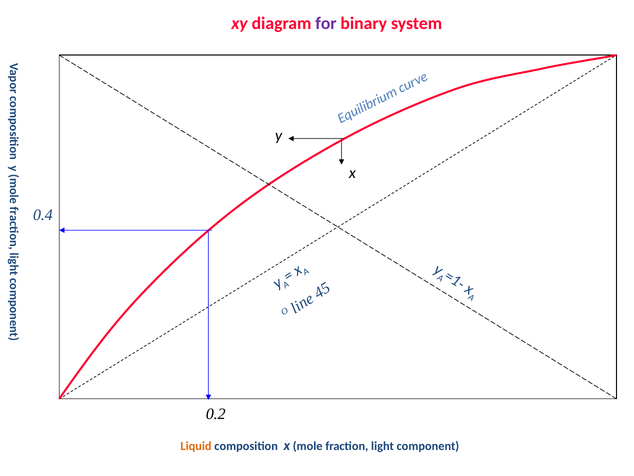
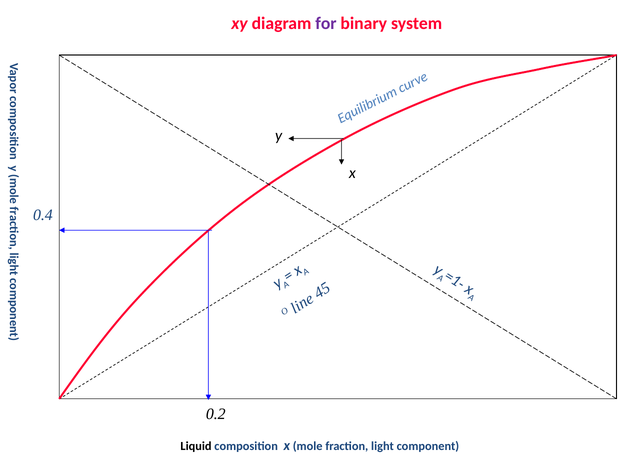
Liquid colour: orange -> black
